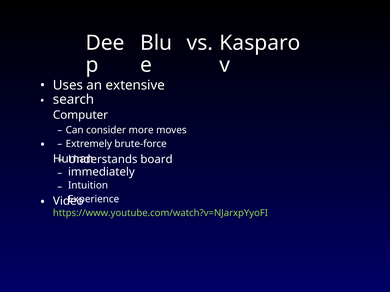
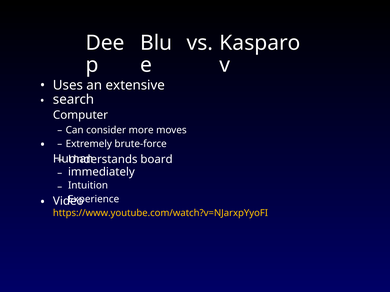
https://www.youtube.com/watch?v=NJarxpYyoFI colour: light green -> yellow
